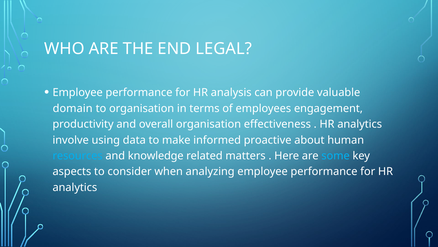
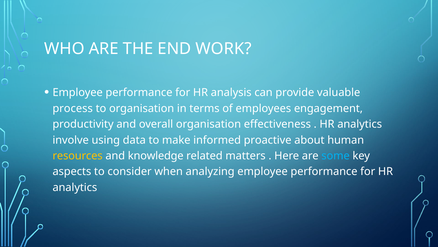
LEGAL: LEGAL -> WORK
domain: domain -> process
resources colour: light blue -> yellow
